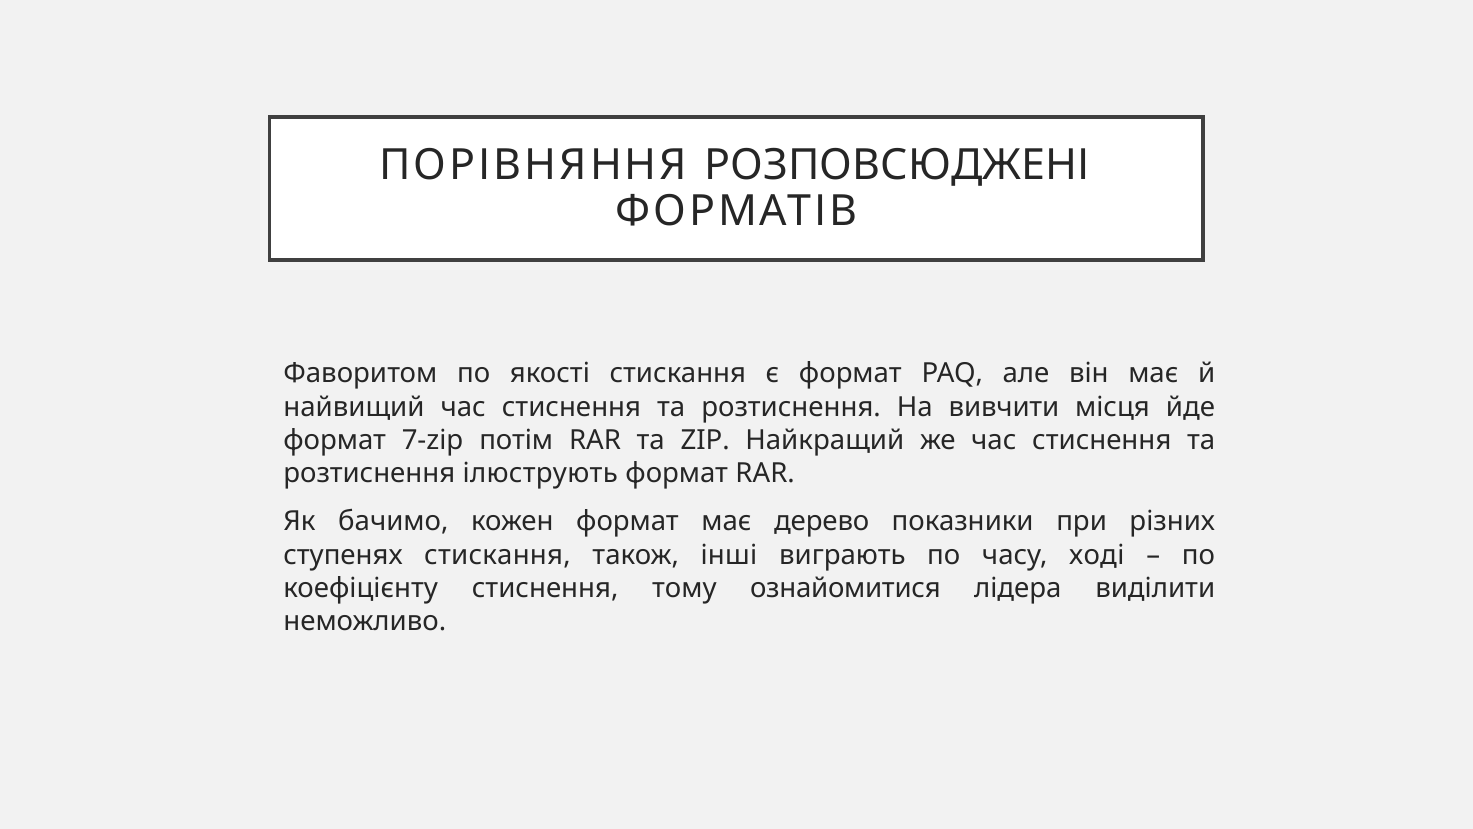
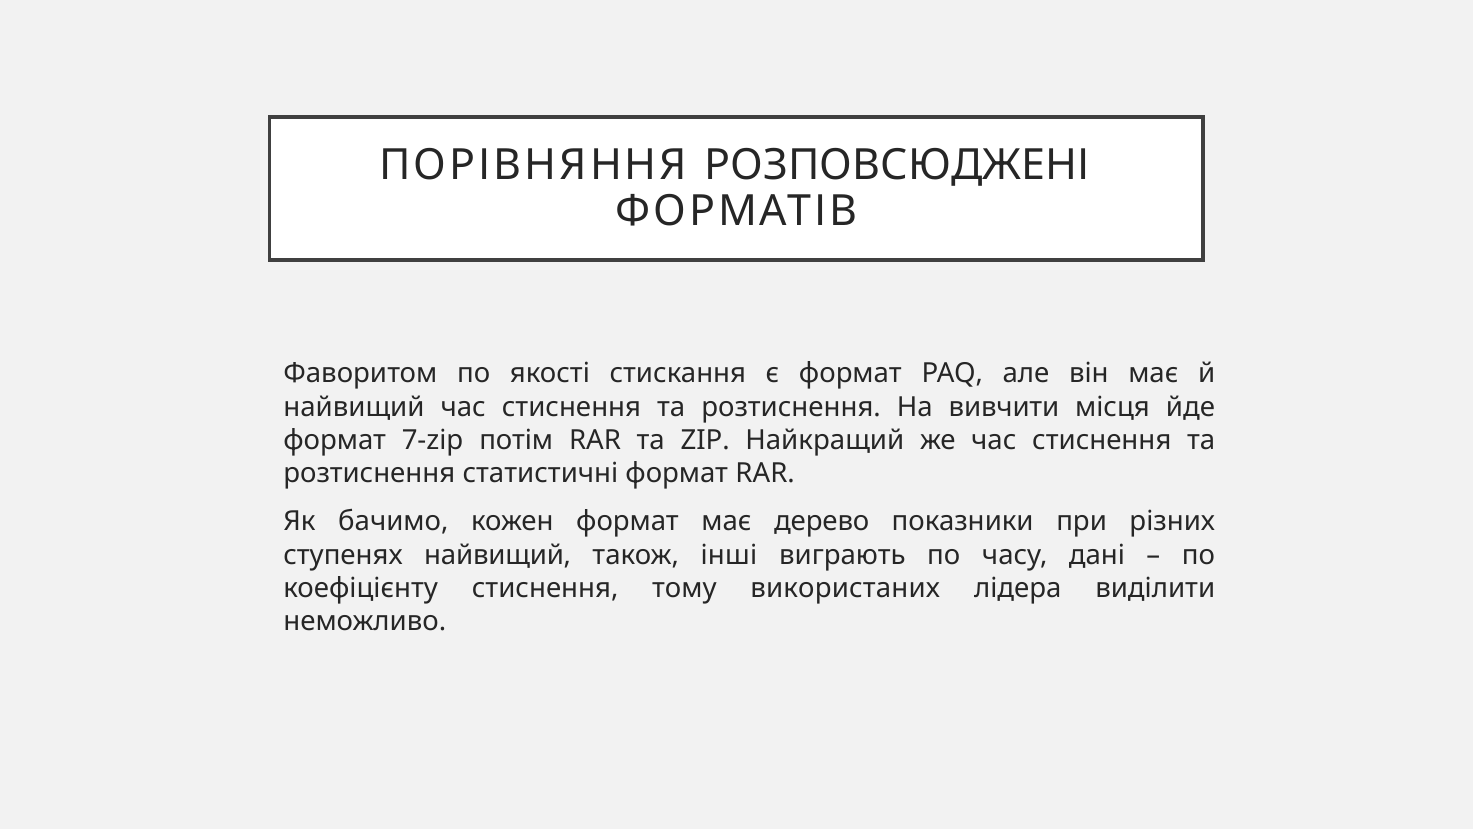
ілюструють: ілюструють -> статистичні
ступенях стискання: стискання -> найвищий
ході: ході -> дані
ознайомитися: ознайомитися -> використаних
